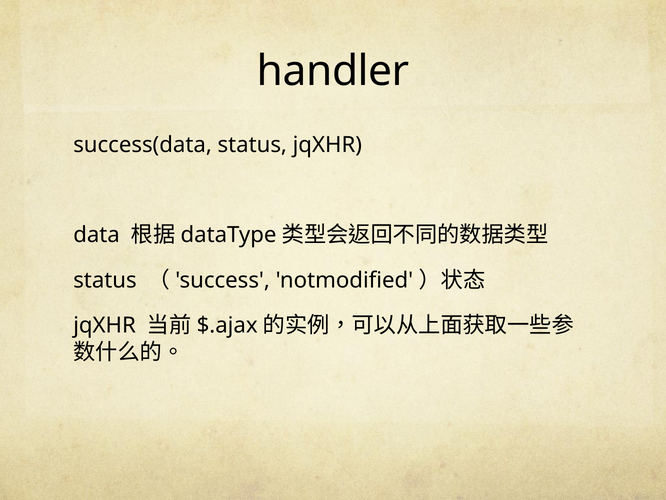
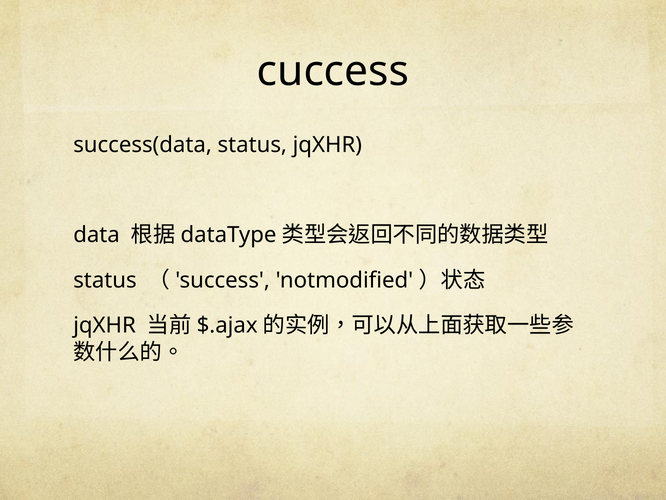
handler: handler -> cuccess
